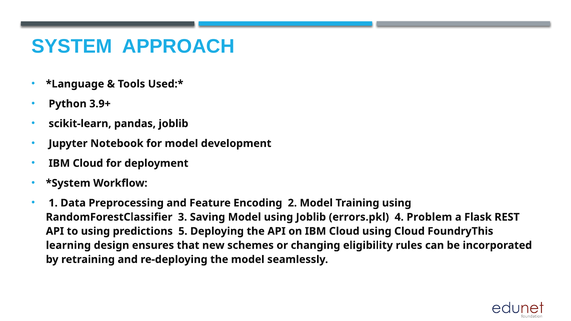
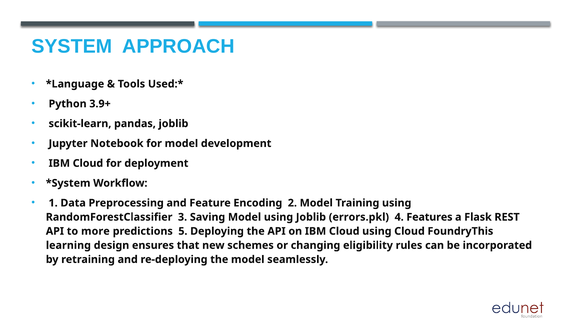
Problem: Problem -> Features
to using: using -> more
